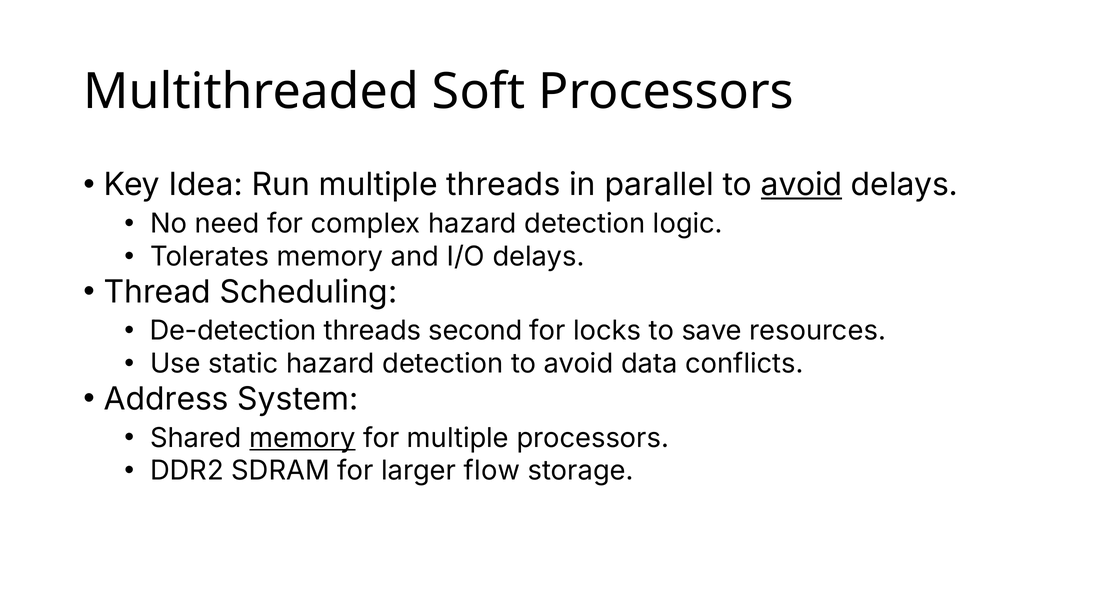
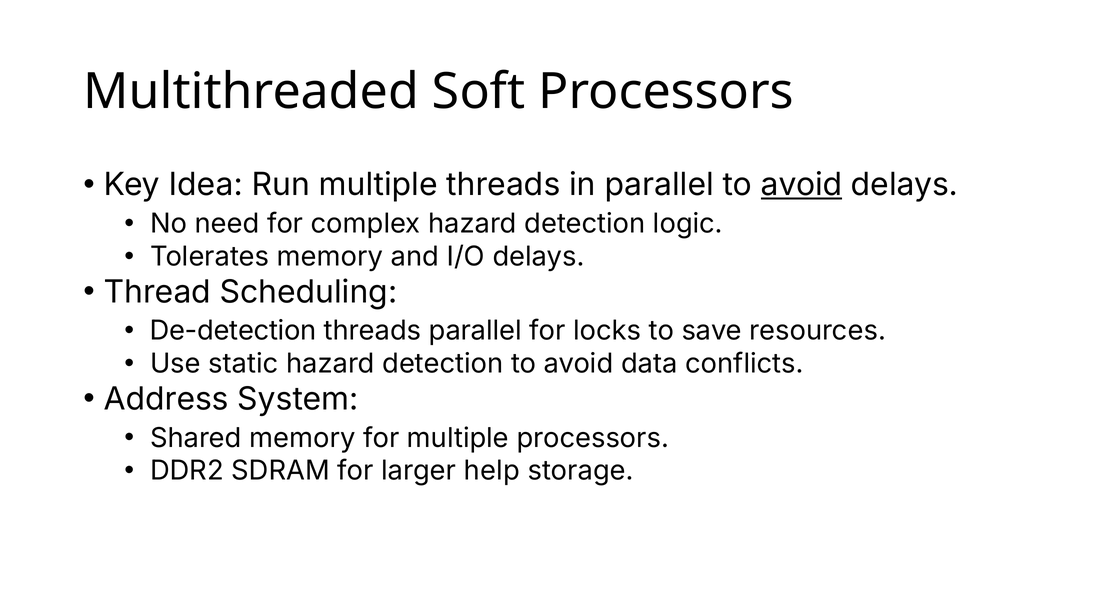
threads second: second -> parallel
memory at (302, 438) underline: present -> none
flow: flow -> help
